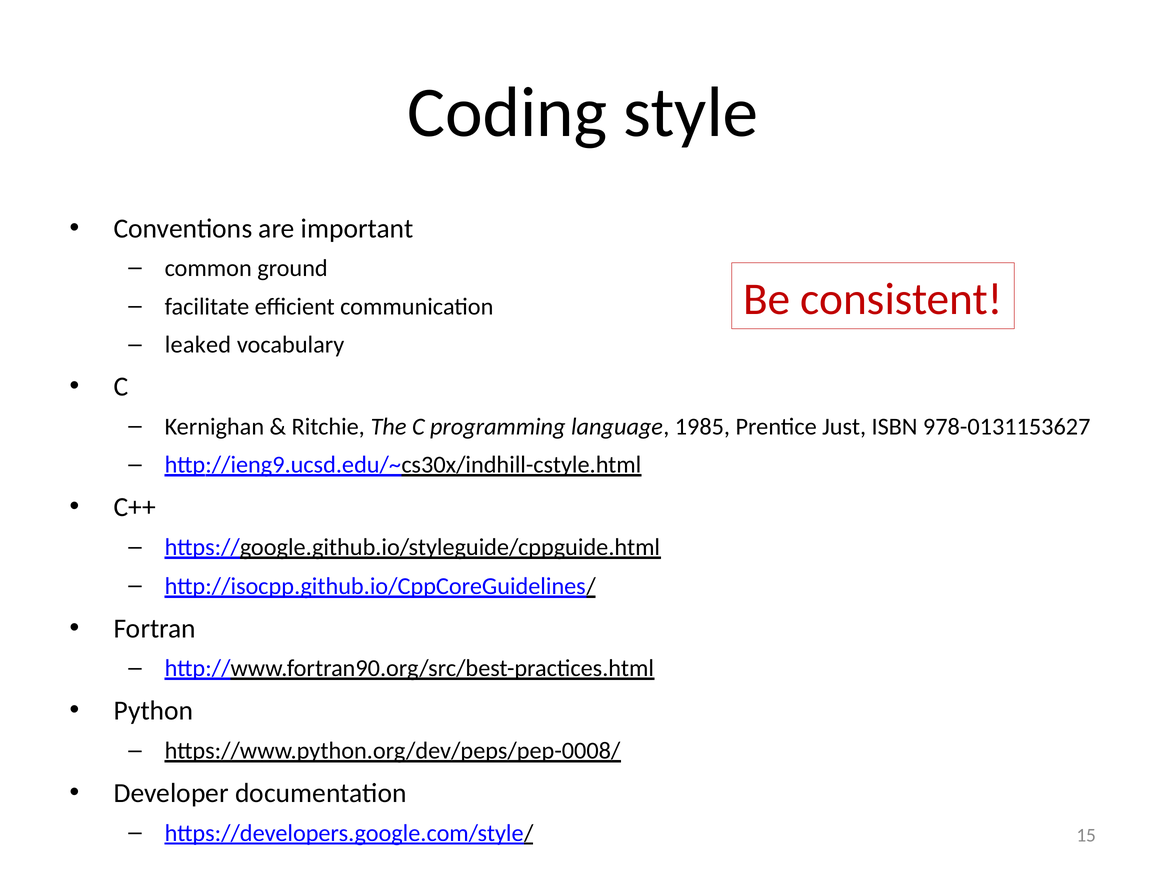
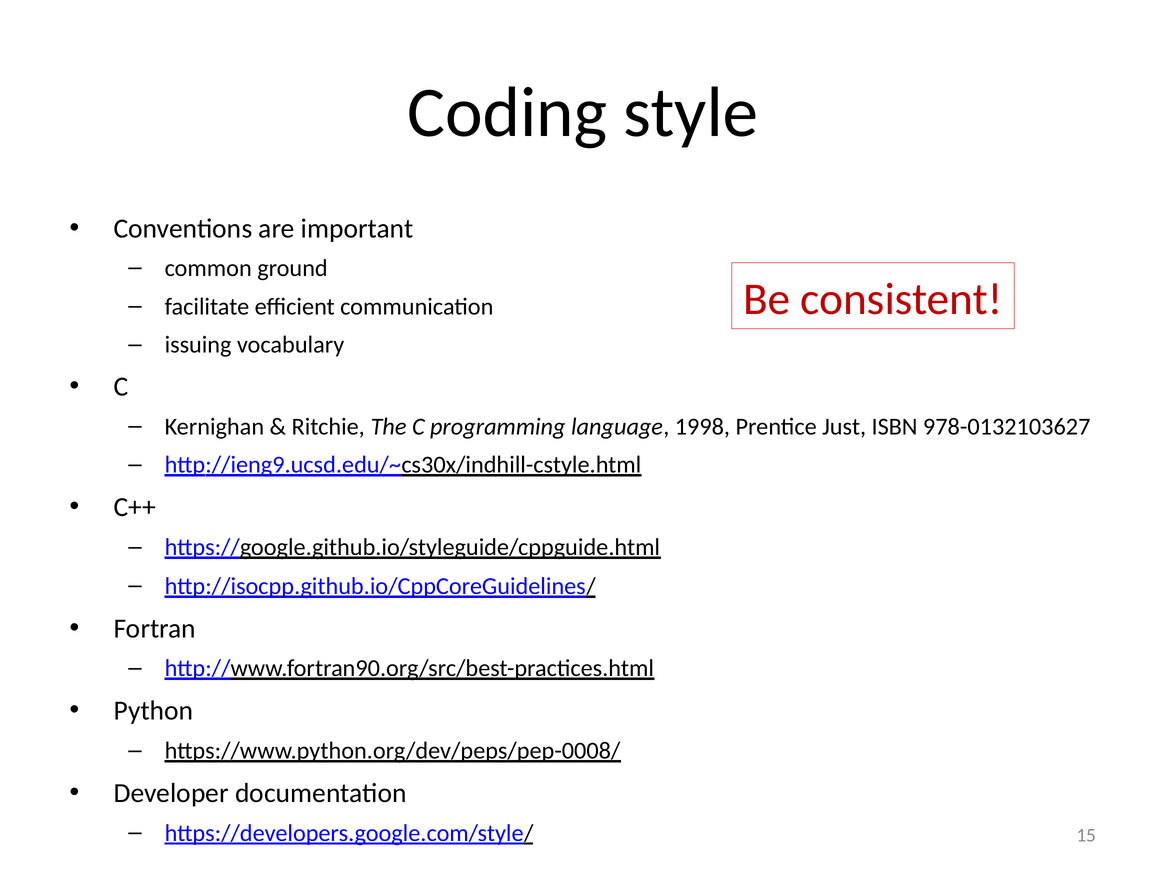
leaked: leaked -> issuing
1985: 1985 -> 1998
978-0131153627: 978-0131153627 -> 978-0132103627
